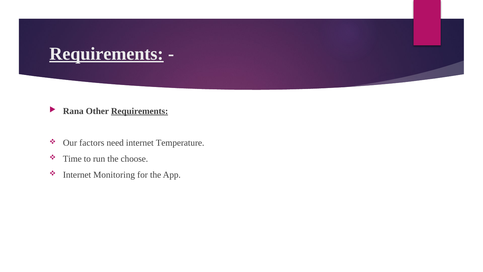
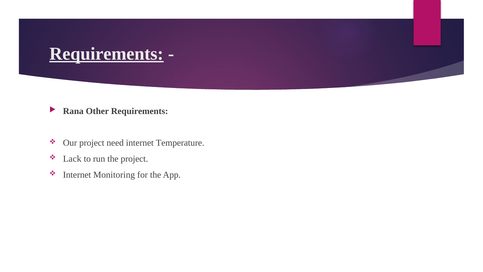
Requirements at (140, 111) underline: present -> none
Our factors: factors -> project
Time: Time -> Lack
the choose: choose -> project
